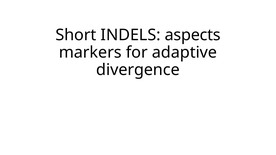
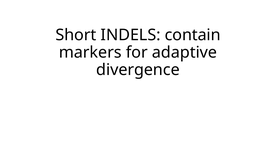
aspects: aspects -> contain
